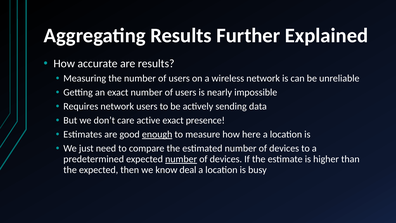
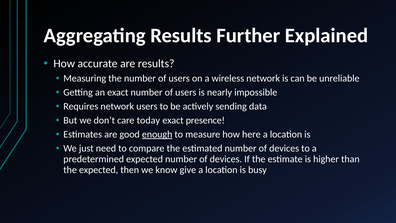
active: active -> today
number at (181, 159) underline: present -> none
deal: deal -> give
